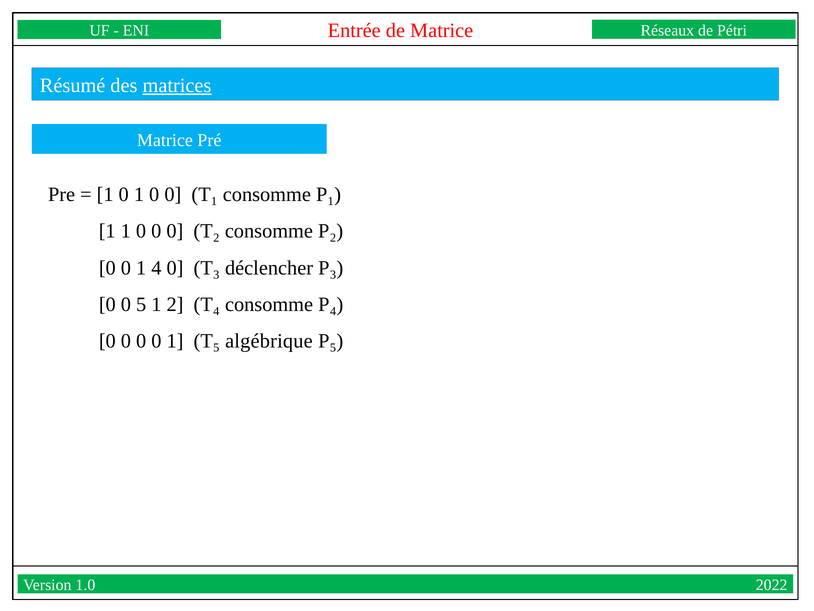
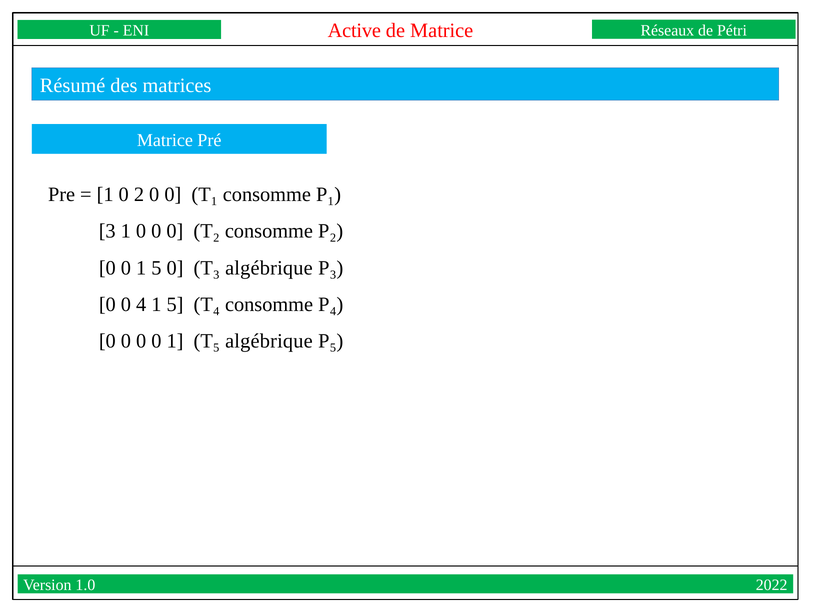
Entrée: Entrée -> Active
matrices underline: present -> none
1 0 1: 1 -> 2
1 at (107, 231): 1 -> 3
0 1 4: 4 -> 5
T₃ déclencher: déclencher -> algébrique
5: 5 -> 4
2 at (175, 304): 2 -> 5
